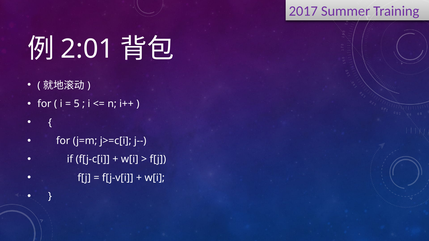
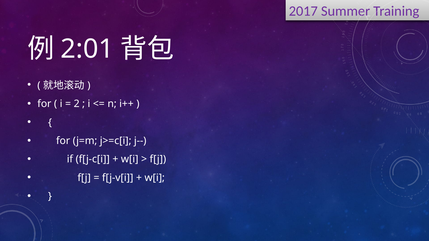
5: 5 -> 2
